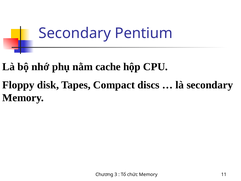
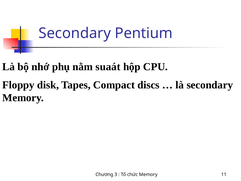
cache: cache -> suaát
